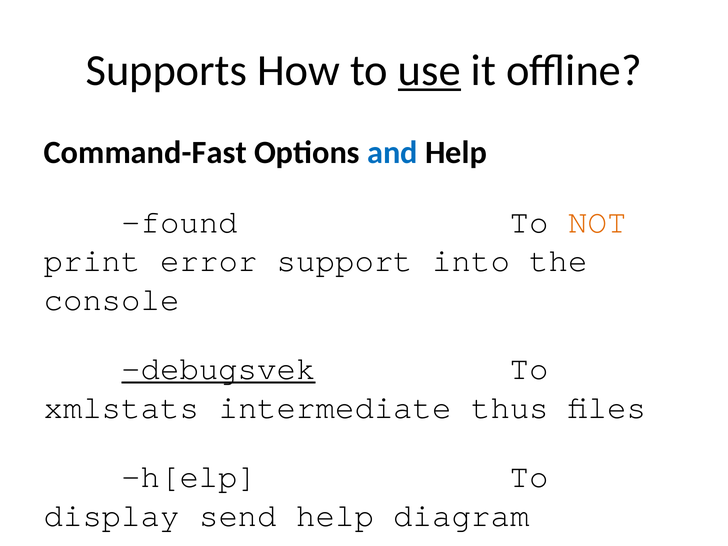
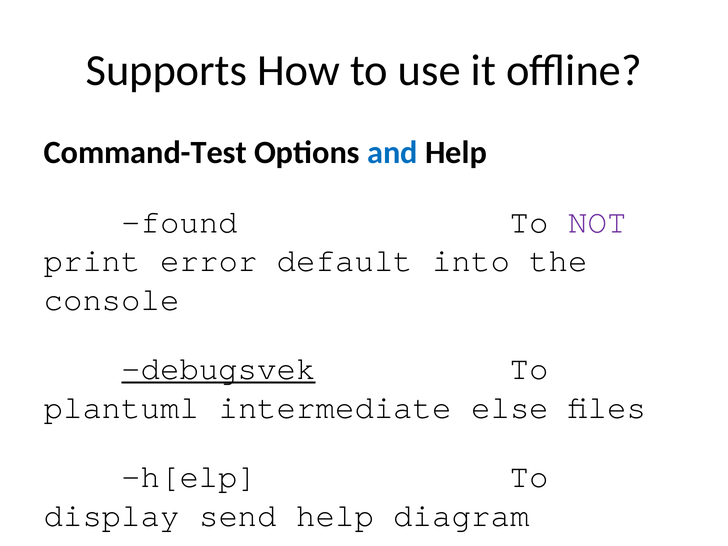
use at (429, 70) underline: present -> none
Command-Fast: Command-Fast -> Command-Test
NOT colour: orange -> purple
support: support -> default
xmlstats at (121, 408): xmlstats -> plantuml
thus: thus -> else
